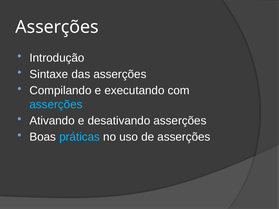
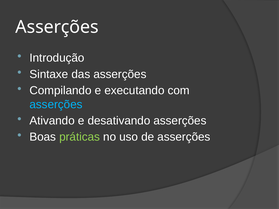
práticas colour: light blue -> light green
